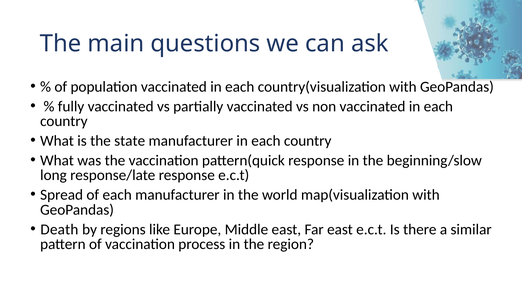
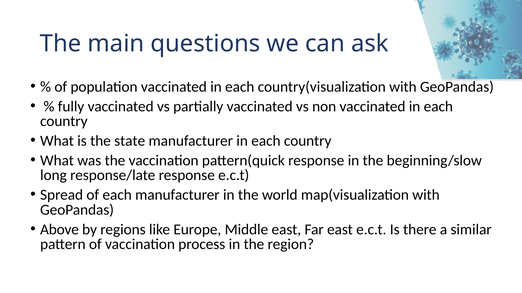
Death: Death -> Above
